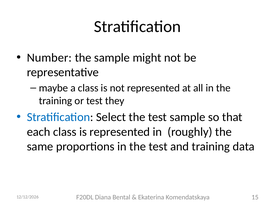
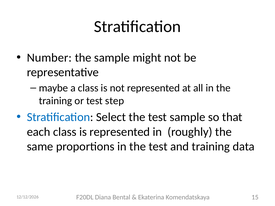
they: they -> step
